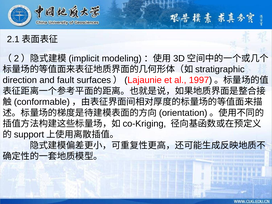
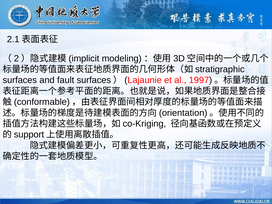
direction: direction -> surfaces
